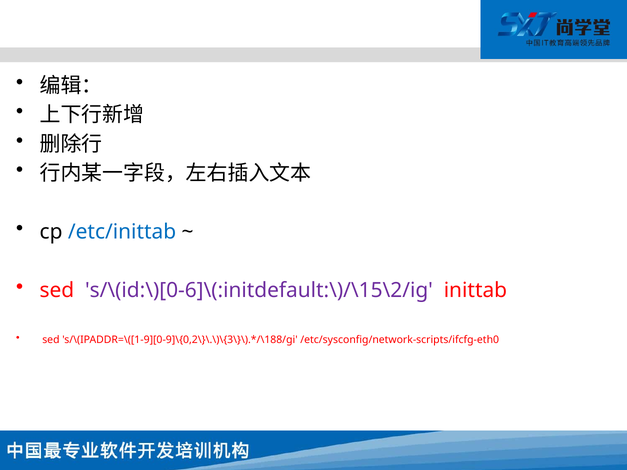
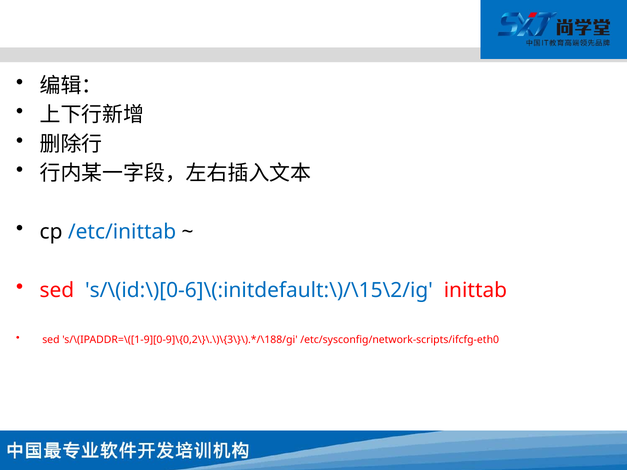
s/\(id:\)[0-6]\(:initdefault:\)/\15\2/ig colour: purple -> blue
